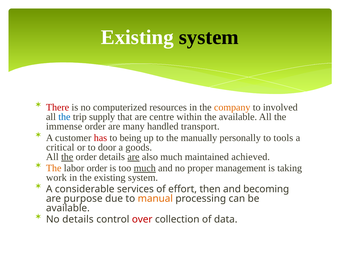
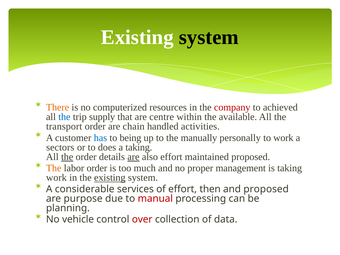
There colour: red -> orange
company colour: orange -> red
involved: involved -> achieved
immense: immense -> transport
many: many -> chain
transport: transport -> activities
has colour: red -> blue
to tools: tools -> work
critical: critical -> sectors
door: door -> does
a goods: goods -> taking
also much: much -> effort
maintained achieved: achieved -> proposed
much at (145, 168) underline: present -> none
existing at (110, 178) underline: none -> present
and becoming: becoming -> proposed
manual colour: orange -> red
available at (68, 208): available -> planning
No details: details -> vehicle
